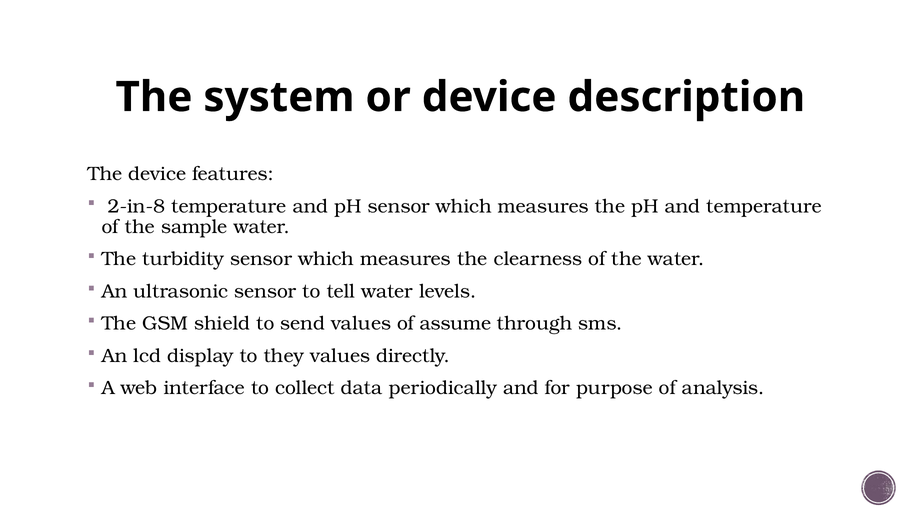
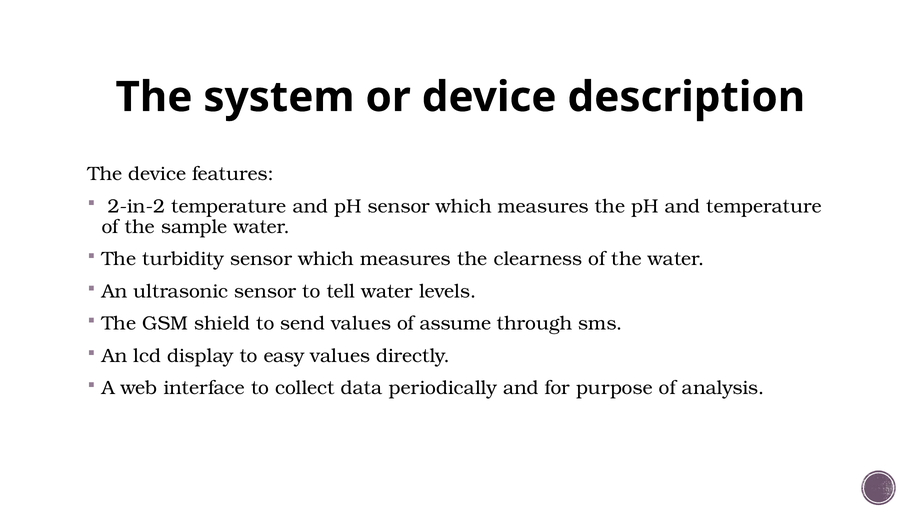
2-in-8: 2-in-8 -> 2-in-2
they: they -> easy
